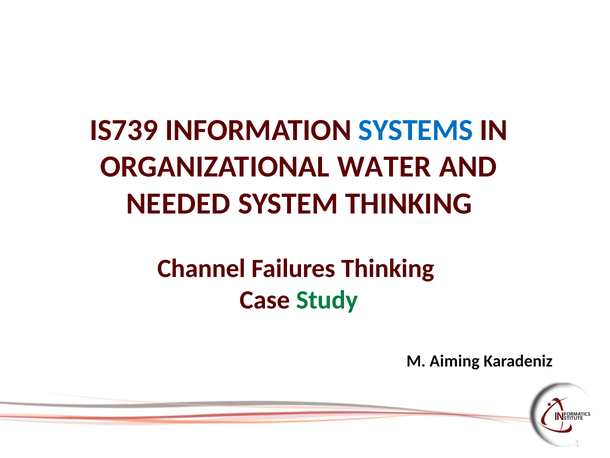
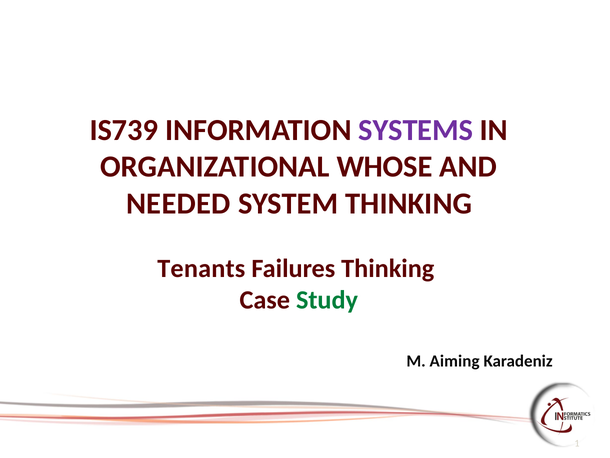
SYSTEMS colour: blue -> purple
WATER: WATER -> WHOSE
Channel: Channel -> Tenants
